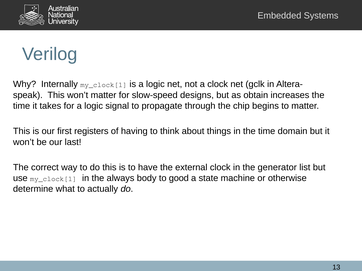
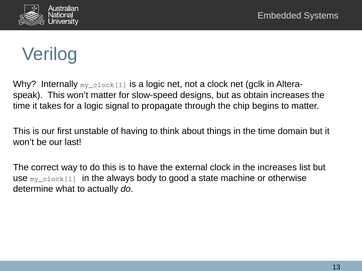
registers: registers -> unstable
the generator: generator -> increases
